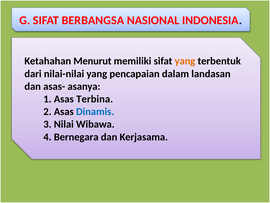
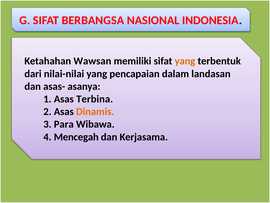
Menurut: Menurut -> Wawsan
Dinamis colour: blue -> orange
Nilai: Nilai -> Para
Bernegara: Bernegara -> Mencegah
